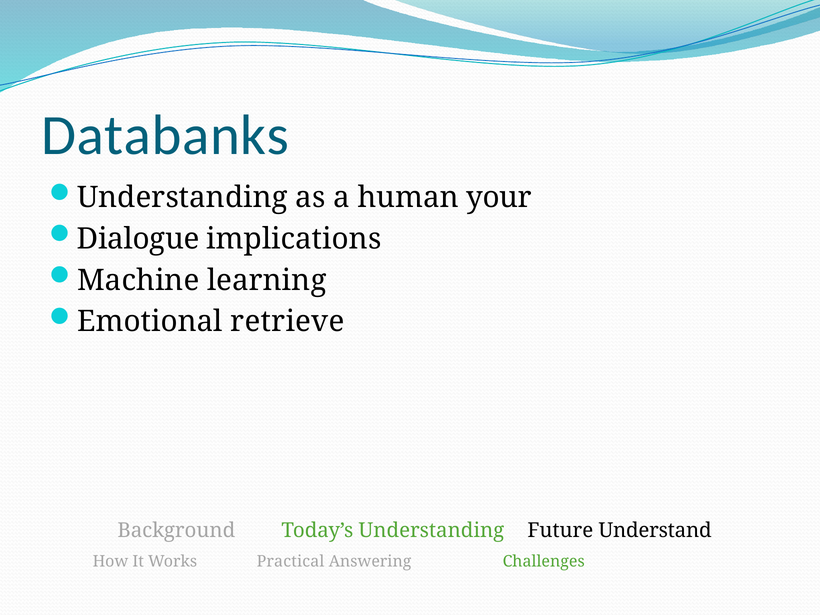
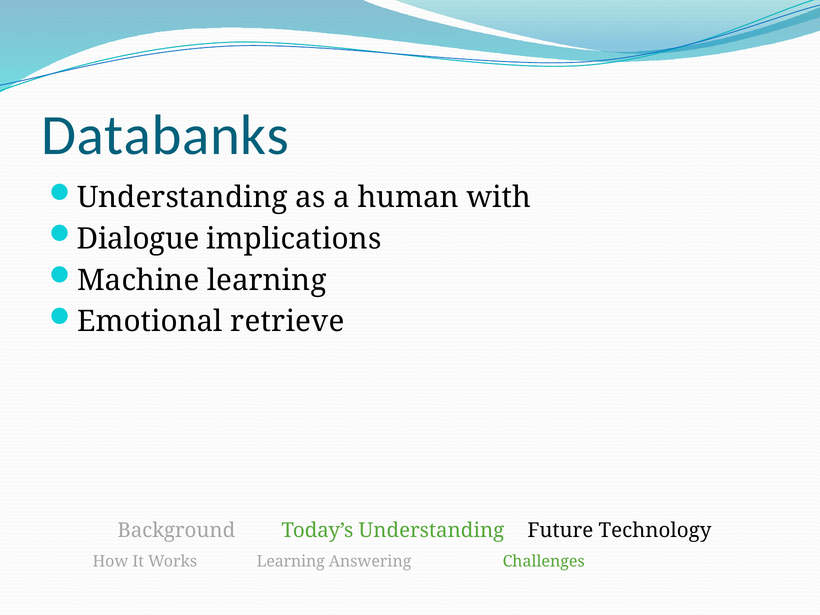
your: your -> with
Understand: Understand -> Technology
Works Practical: Practical -> Learning
